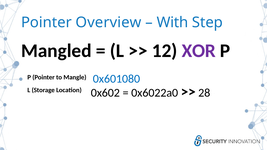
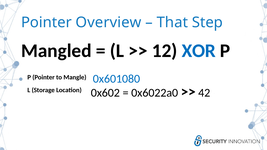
With: With -> That
XOR colour: purple -> blue
28: 28 -> 42
